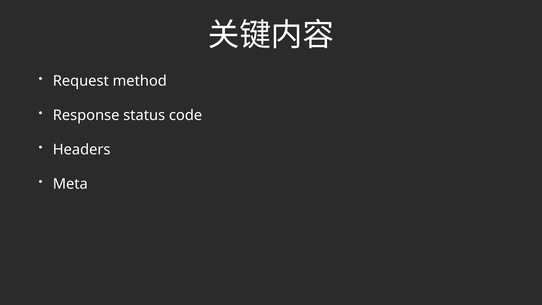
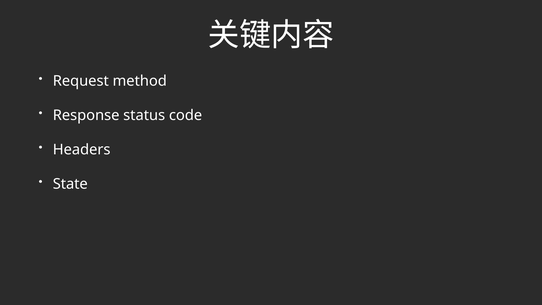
Meta: Meta -> State
